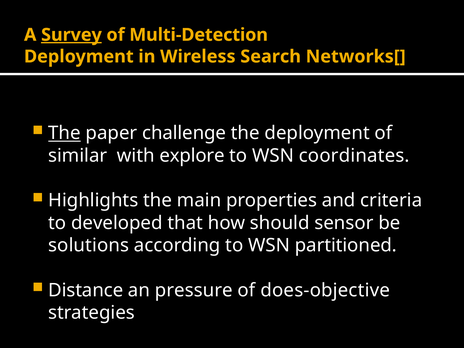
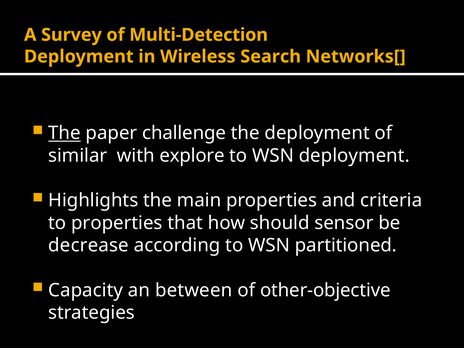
Survey underline: present -> none
WSN coordinates: coordinates -> deployment
to developed: developed -> properties
solutions: solutions -> decrease
Distance: Distance -> Capacity
pressure: pressure -> between
does-objective: does-objective -> other-objective
